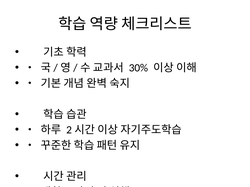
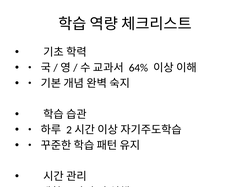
30%: 30% -> 64%
